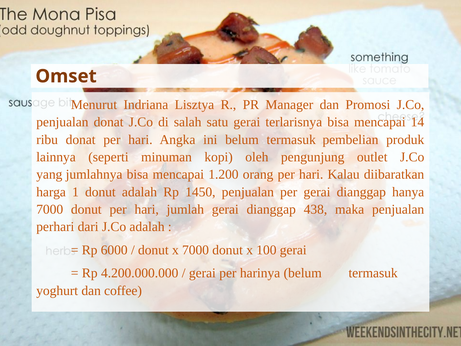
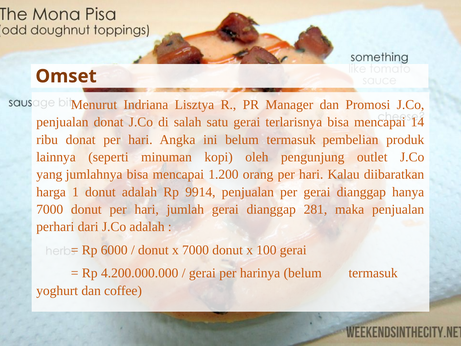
1450: 1450 -> 9914
438: 438 -> 281
